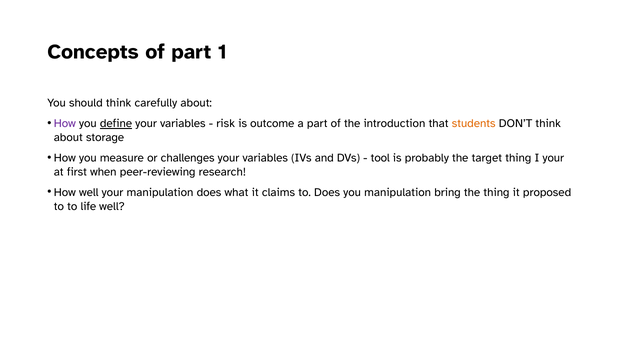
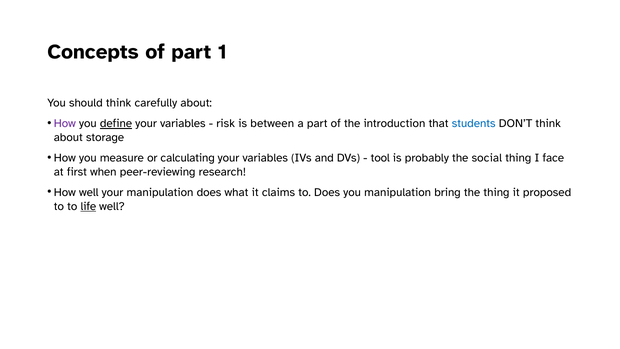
outcome: outcome -> between
students colour: orange -> blue
challenges: challenges -> calculating
target: target -> social
I your: your -> face
life underline: none -> present
